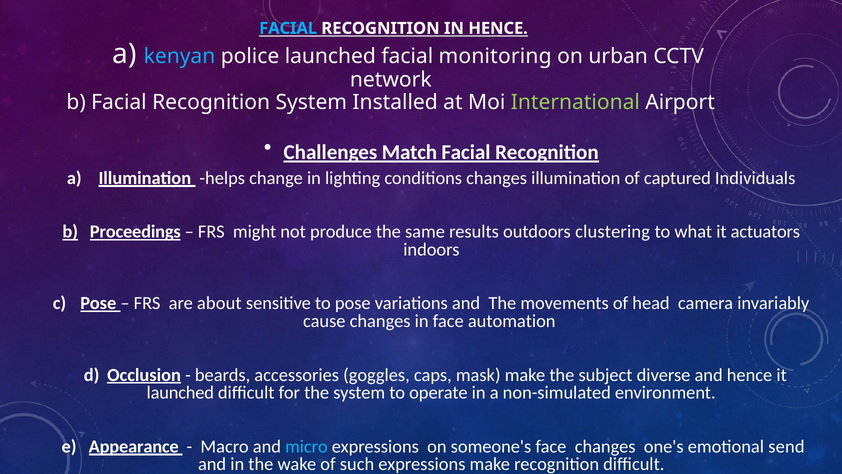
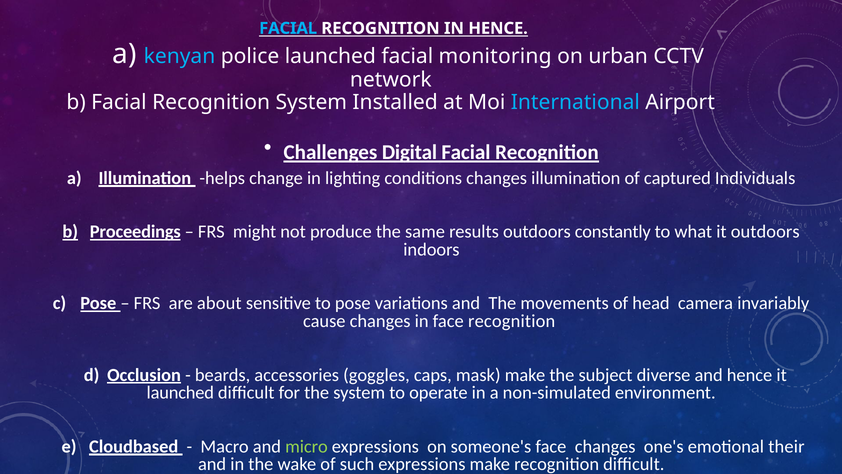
International colour: light green -> light blue
Match: Match -> Digital
clustering: clustering -> constantly
it actuators: actuators -> outdoors
face automation: automation -> recognition
Appearance: Appearance -> Cloudbased
micro colour: light blue -> light green
send: send -> their
